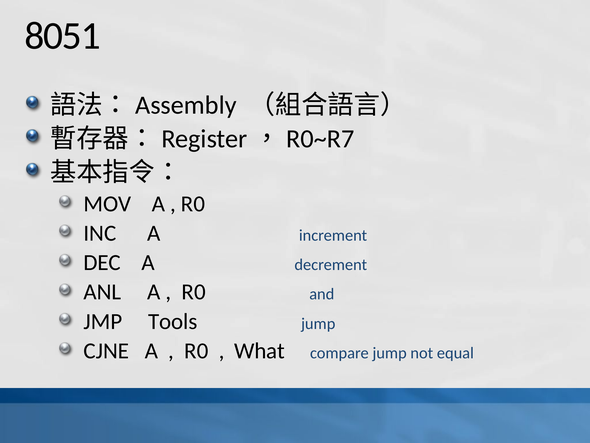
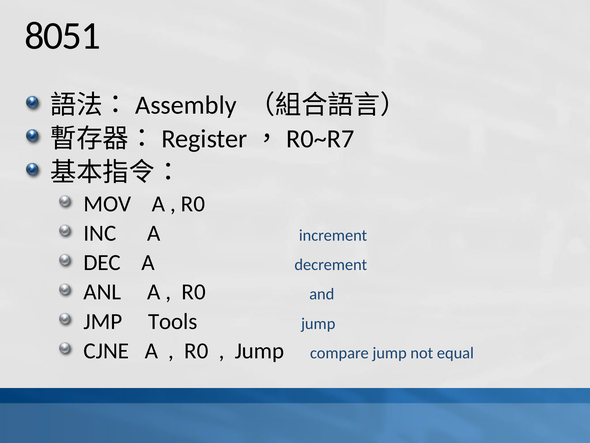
What at (260, 350): What -> Jump
